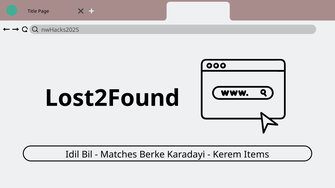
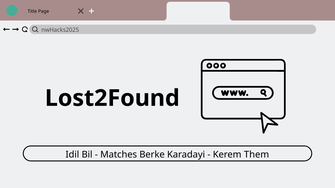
Items: Items -> Them
